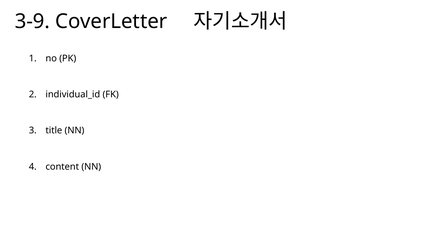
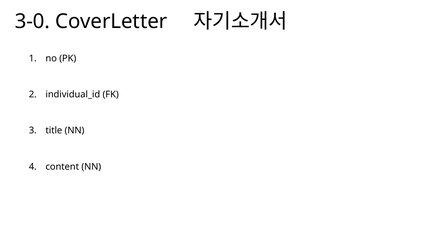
3-9: 3-9 -> 3-0
